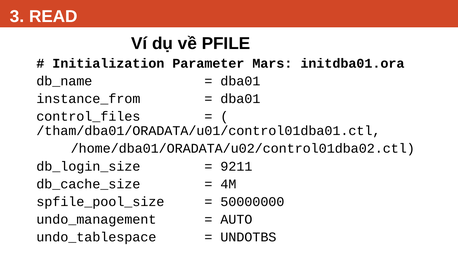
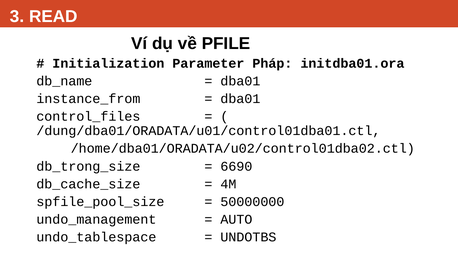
Mars: Mars -> Pháp
/tham/dba01/ORADATA/u01/control01dba01.ctl: /tham/dba01/ORADATA/u01/control01dba01.ctl -> /dung/dba01/ORADATA/u01/control01dba01.ctl
db_login_size: db_login_size -> db_trong_size
9211: 9211 -> 6690
